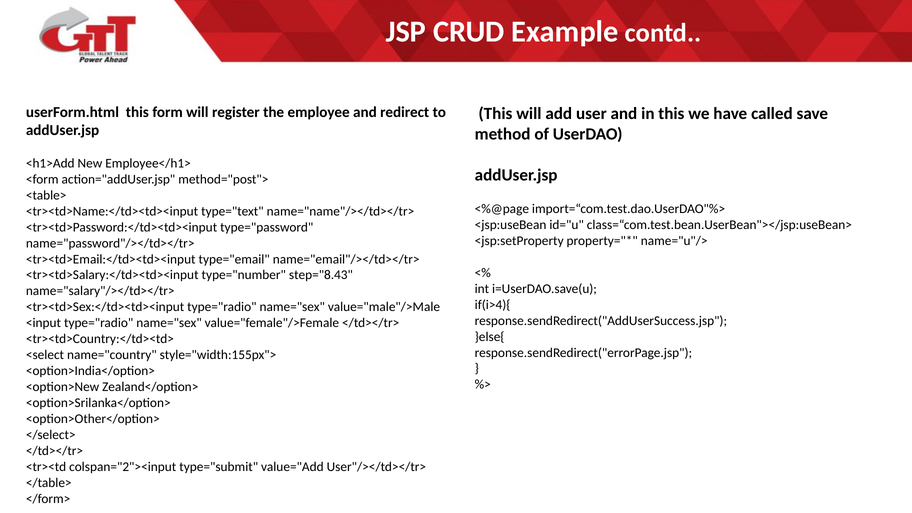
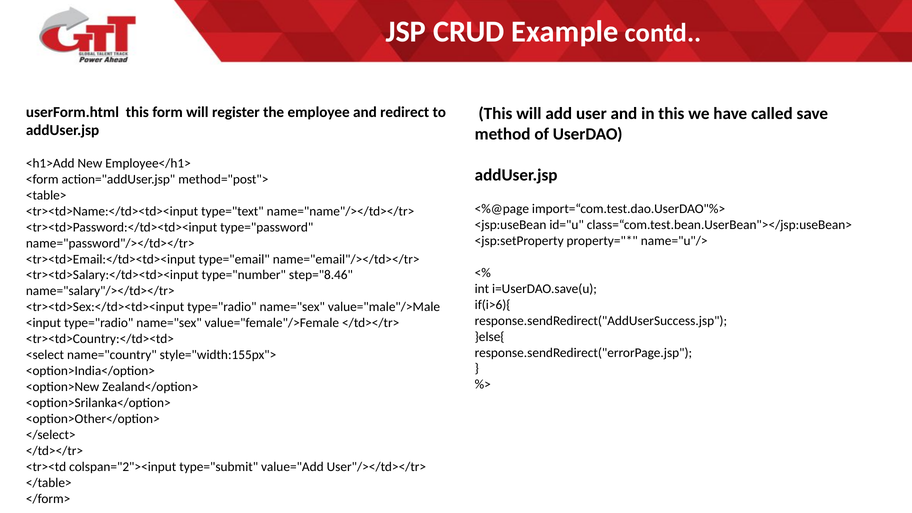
step="8.43: step="8.43 -> step="8.46
if(i>4){: if(i>4){ -> if(i>6){
